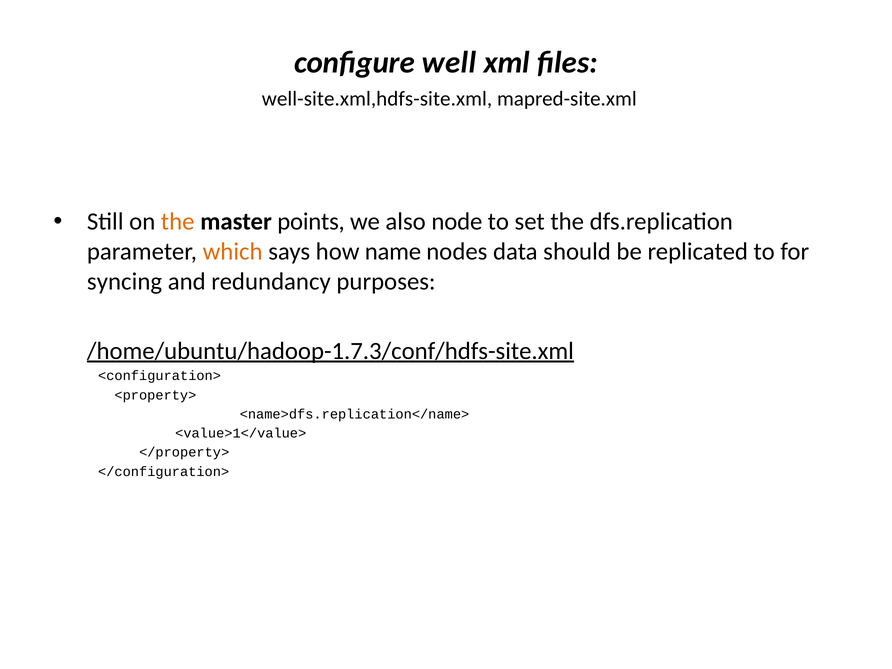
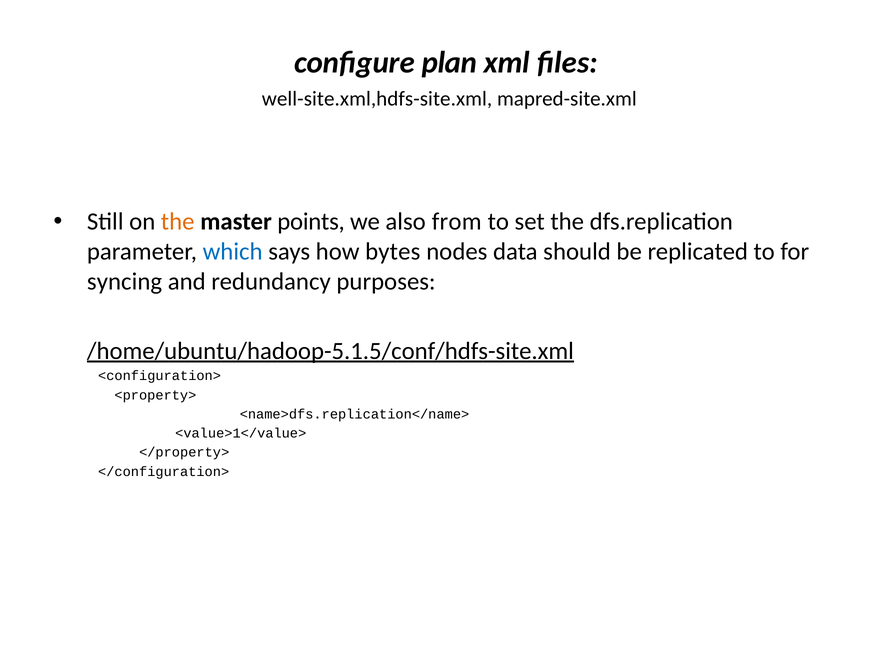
well: well -> plan
node: node -> from
which colour: orange -> blue
name: name -> bytes
/home/ubuntu/hadoop-1.7.3/conf/hdfs-site.xml: /home/ubuntu/hadoop-1.7.3/conf/hdfs-site.xml -> /home/ubuntu/hadoop-5.1.5/conf/hdfs-site.xml
